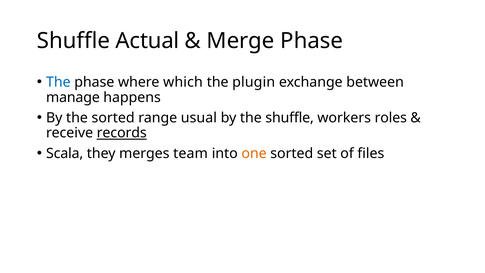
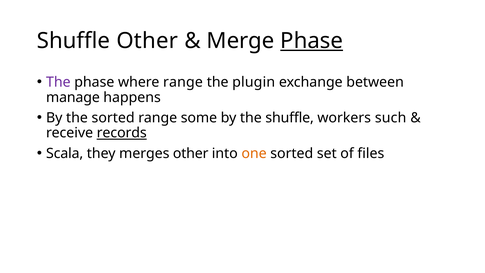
Shuffle Actual: Actual -> Other
Phase at (312, 41) underline: none -> present
The at (58, 82) colour: blue -> purple
where which: which -> range
usual: usual -> some
roles: roles -> such
merges team: team -> other
